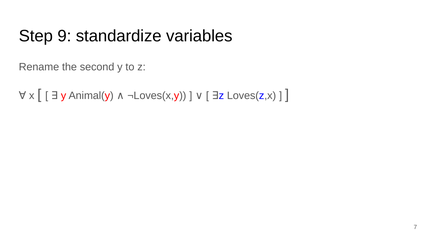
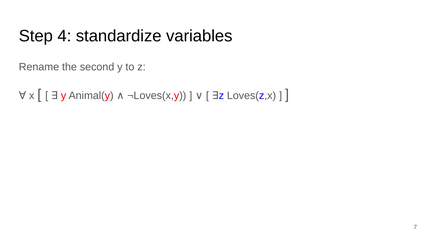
9: 9 -> 4
